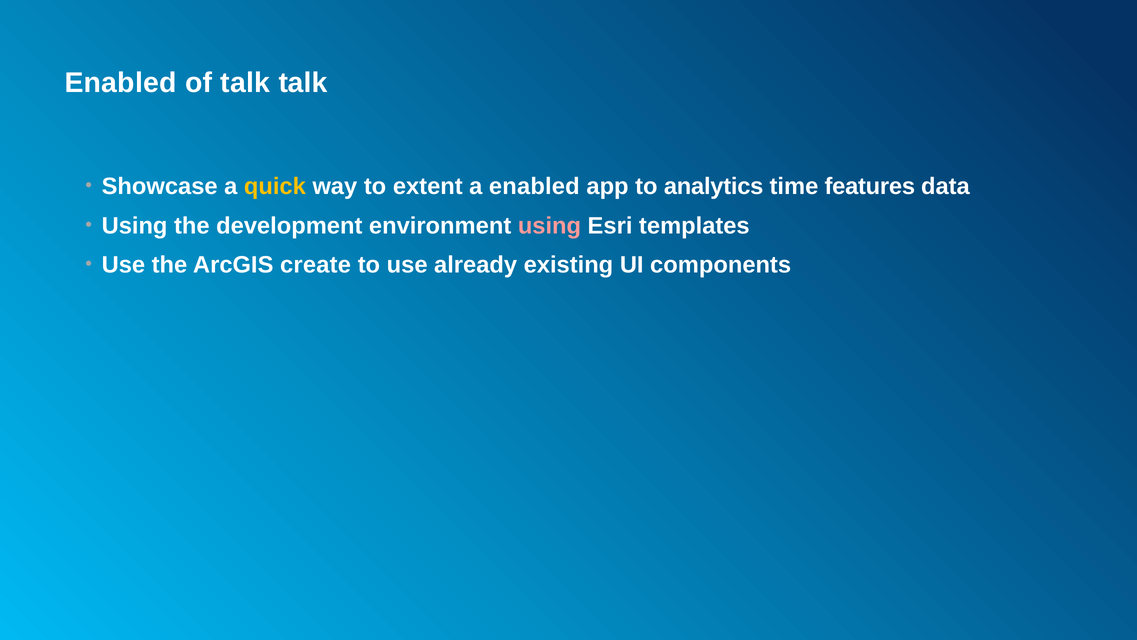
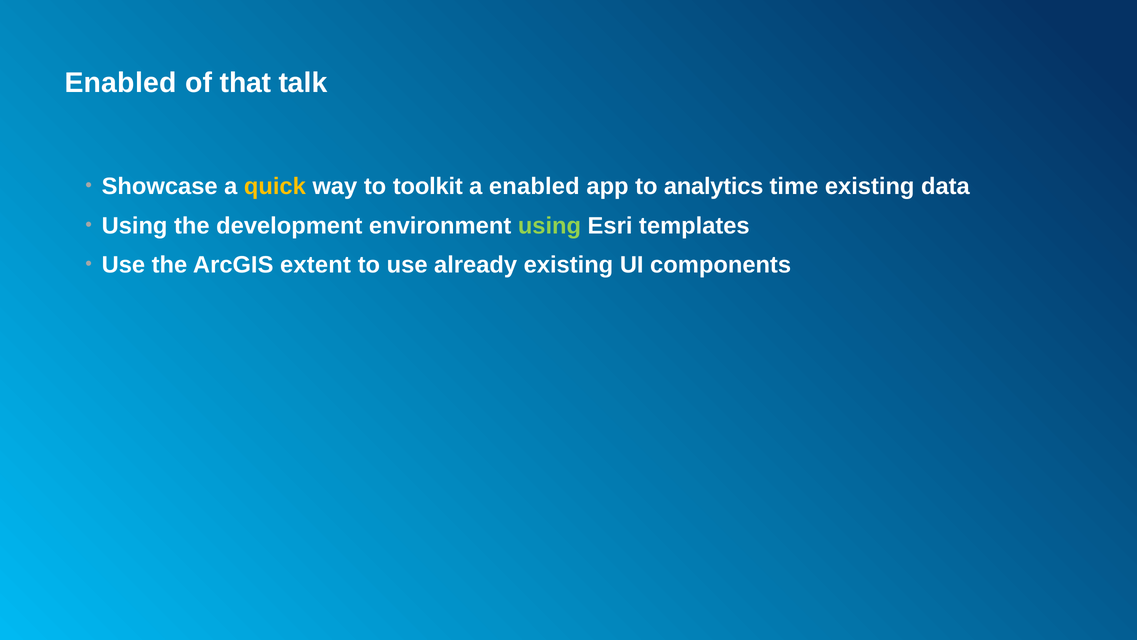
of talk: talk -> that
extent: extent -> toolkit
time features: features -> existing
using at (549, 226) colour: pink -> light green
create: create -> extent
